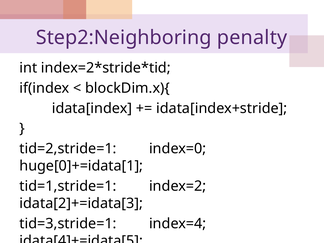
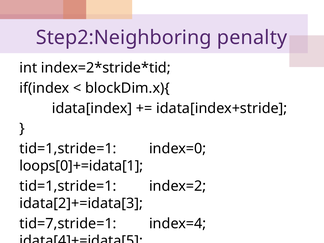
tid=2,stride=1 at (68, 149): tid=2,stride=1 -> tid=1,stride=1
huge[0]+=idata[1: huge[0]+=idata[1 -> loops[0]+=idata[1
tid=3,stride=1: tid=3,stride=1 -> tid=7,stride=1
